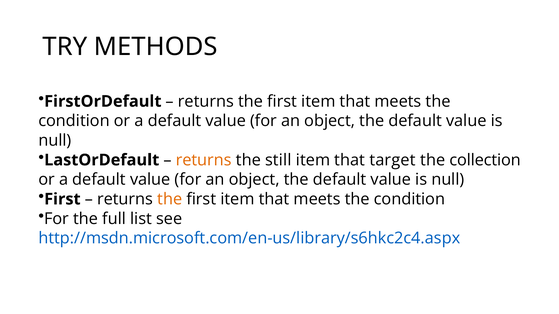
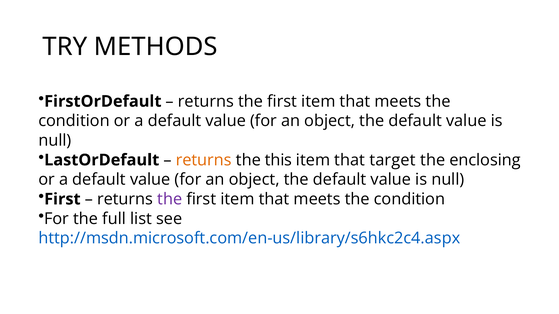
still: still -> this
collection: collection -> enclosing
the at (170, 199) colour: orange -> purple
